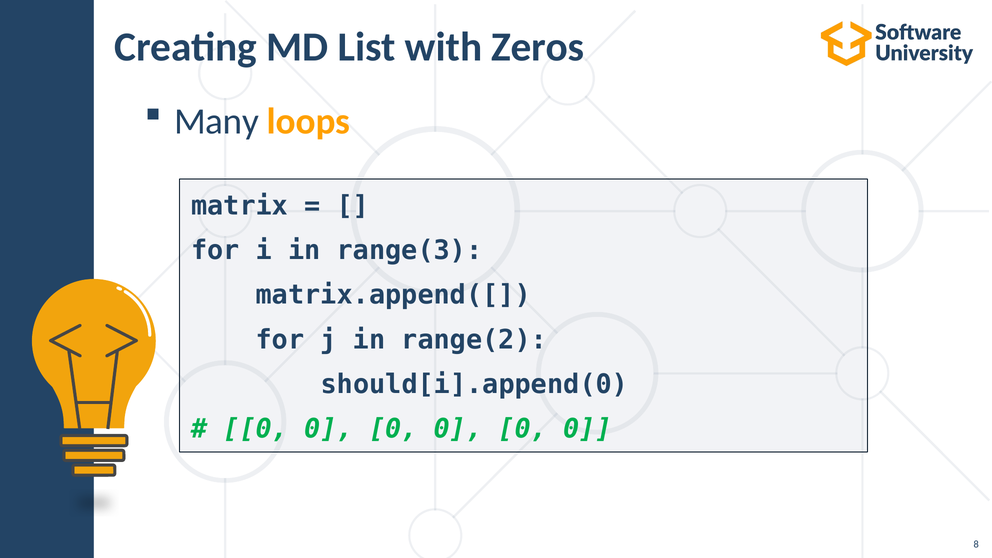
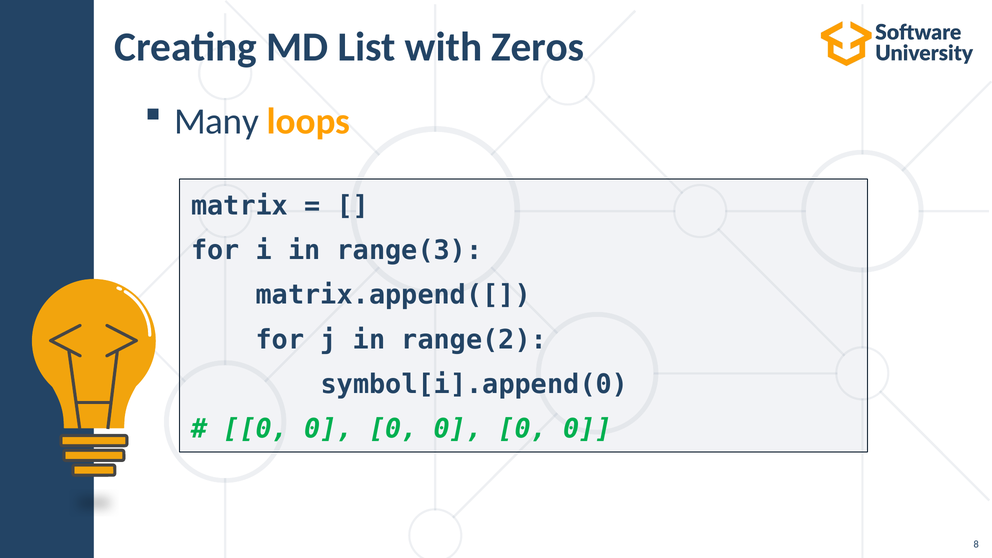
should[i].append(0: should[i].append(0 -> symbol[i].append(0
